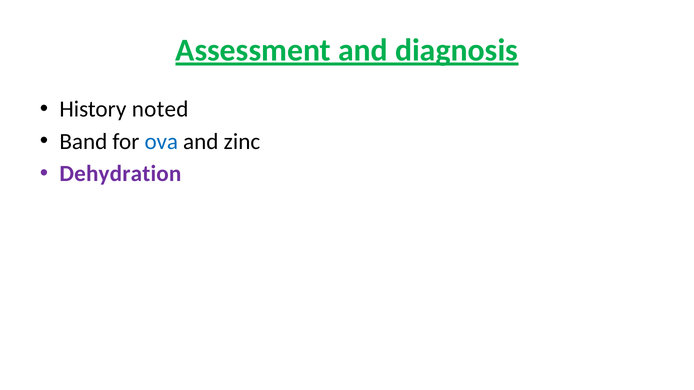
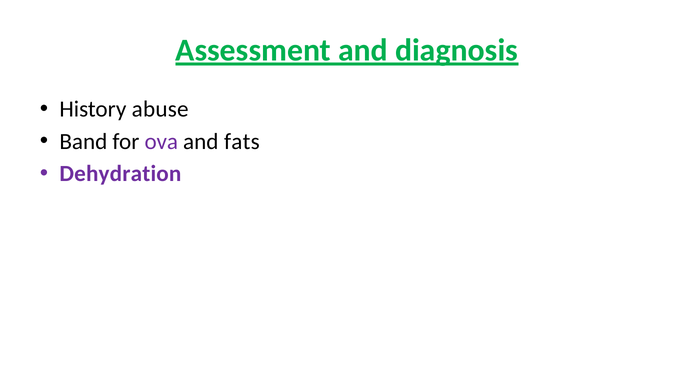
noted: noted -> abuse
ova colour: blue -> purple
zinc: zinc -> fats
